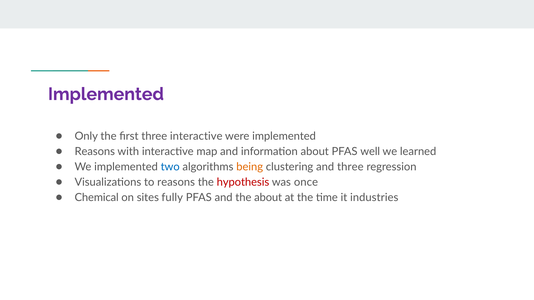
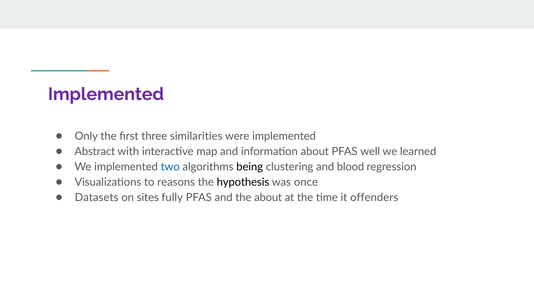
three interactive: interactive -> similarities
Reasons at (95, 152): Reasons -> Abstract
being colour: orange -> black
and three: three -> blood
hypothesis colour: red -> black
Chemical: Chemical -> Datasets
industries: industries -> offenders
